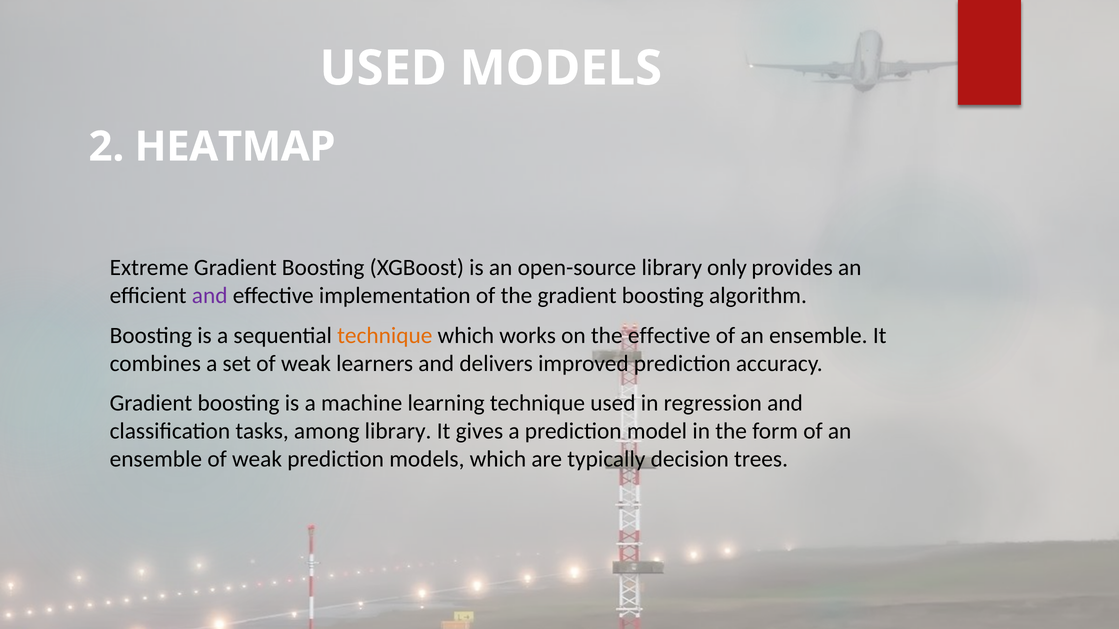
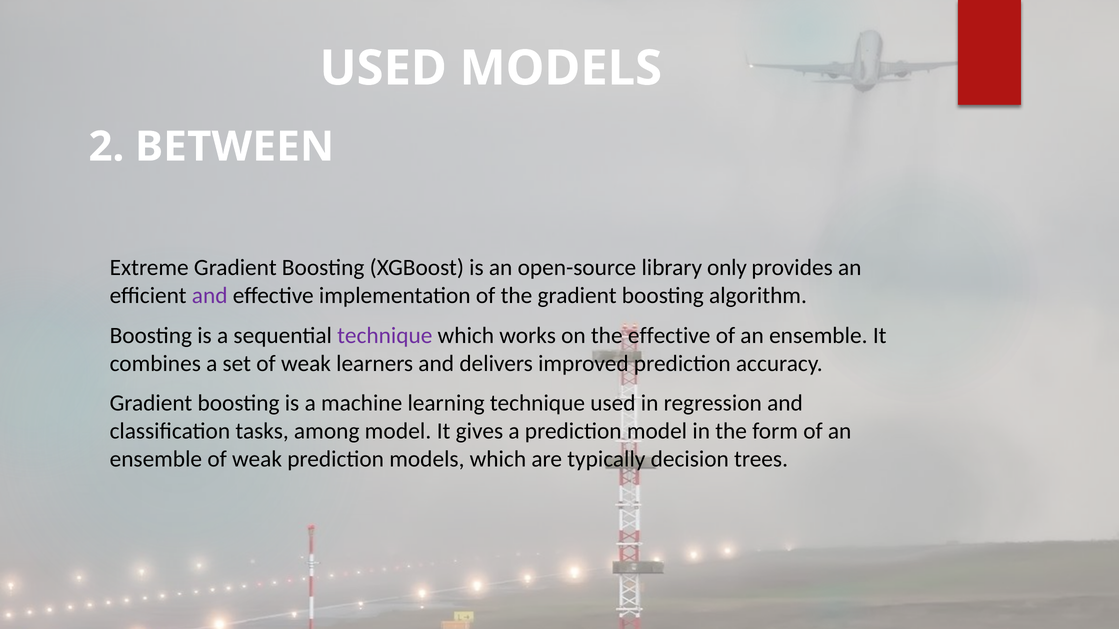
HEATMAP: HEATMAP -> BETWEEN
technique at (385, 336) colour: orange -> purple
among library: library -> model
